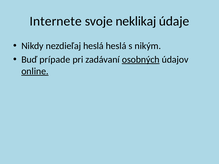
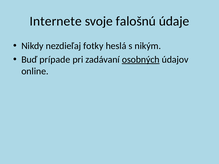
neklikaj: neklikaj -> falošnú
nezdieľaj heslá: heslá -> fotky
online underline: present -> none
